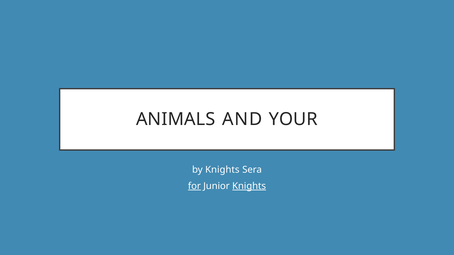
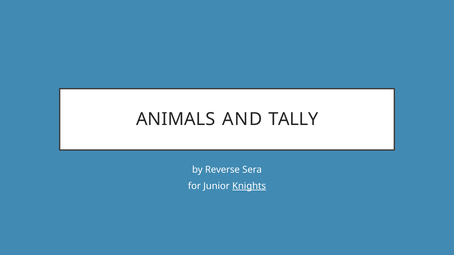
YOUR: YOUR -> TALLY
by Knights: Knights -> Reverse
for underline: present -> none
